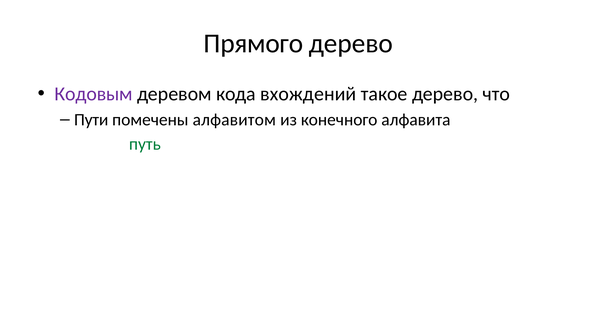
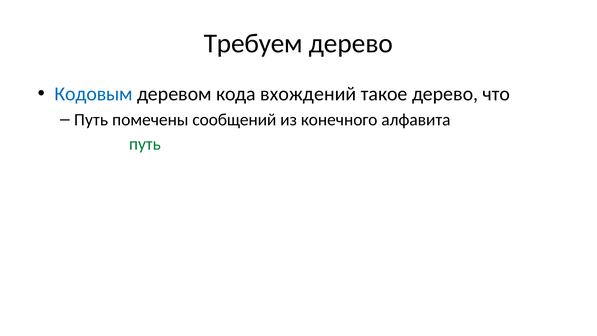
Прямого: Прямого -> Требуем
Кодовым colour: purple -> blue
Пути at (91, 120): Пути -> Путь
алфавитом: алфавитом -> сообщений
